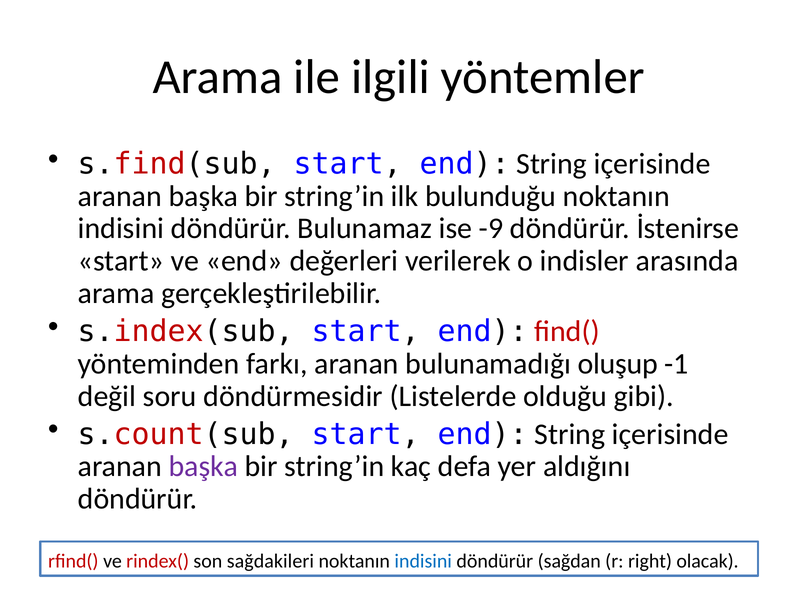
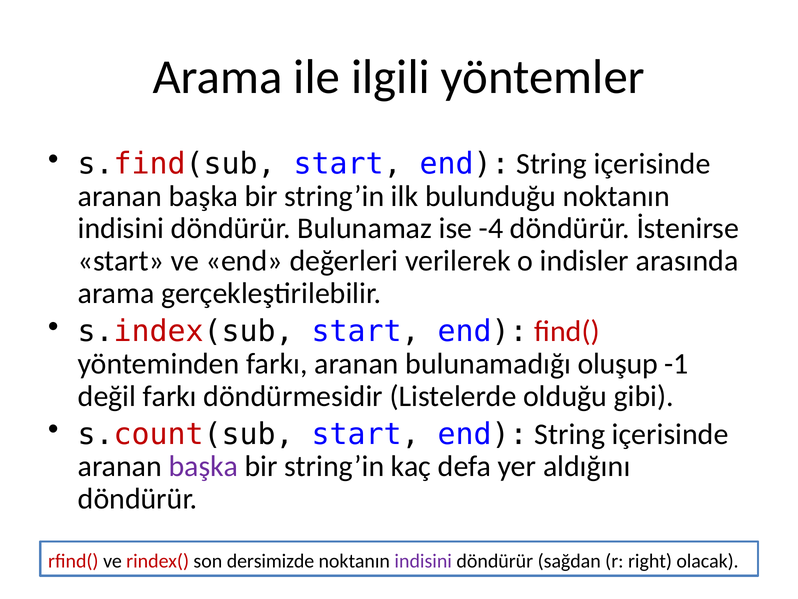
-9: -9 -> -4
değil soru: soru -> farkı
sağdakileri: sağdakileri -> dersimizde
indisini at (423, 561) colour: blue -> purple
